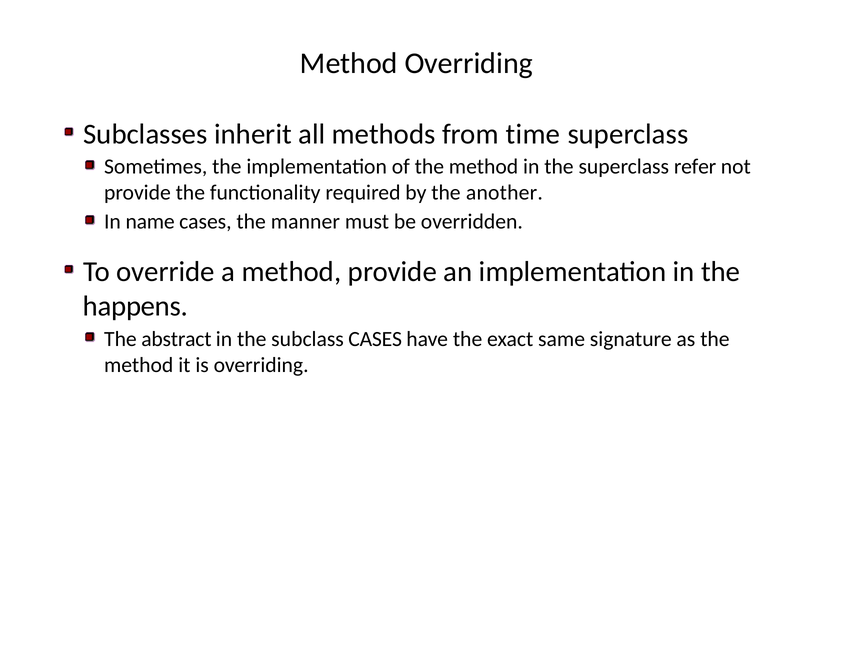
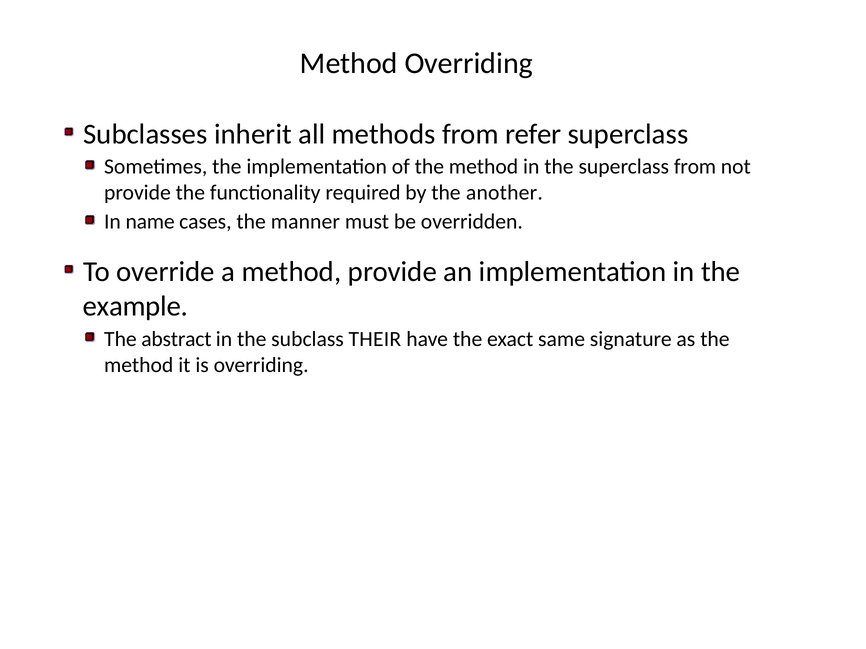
time: time -> refer
superclass refer: refer -> from
happens: happens -> example
subclass CASES: CASES -> THEIR
